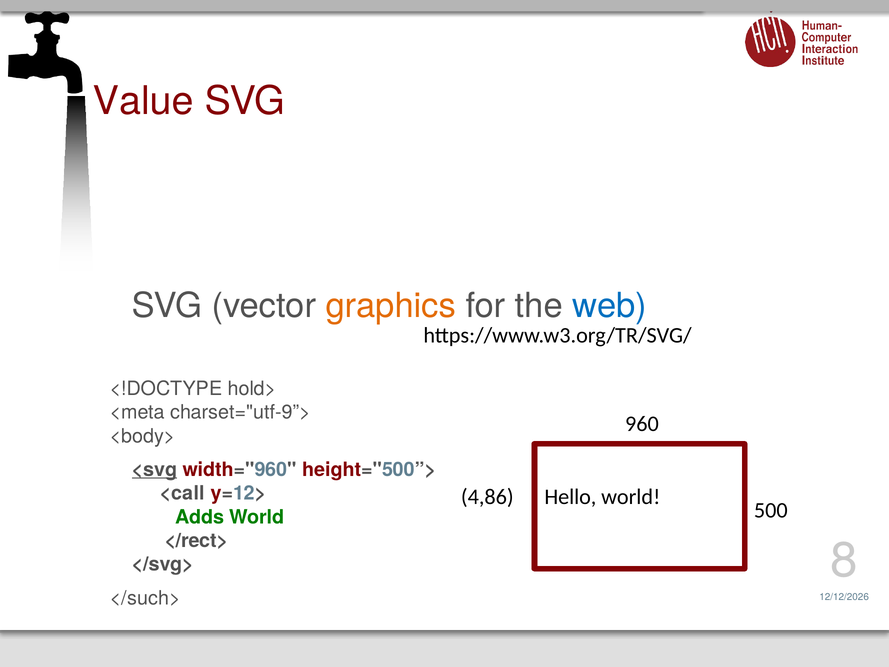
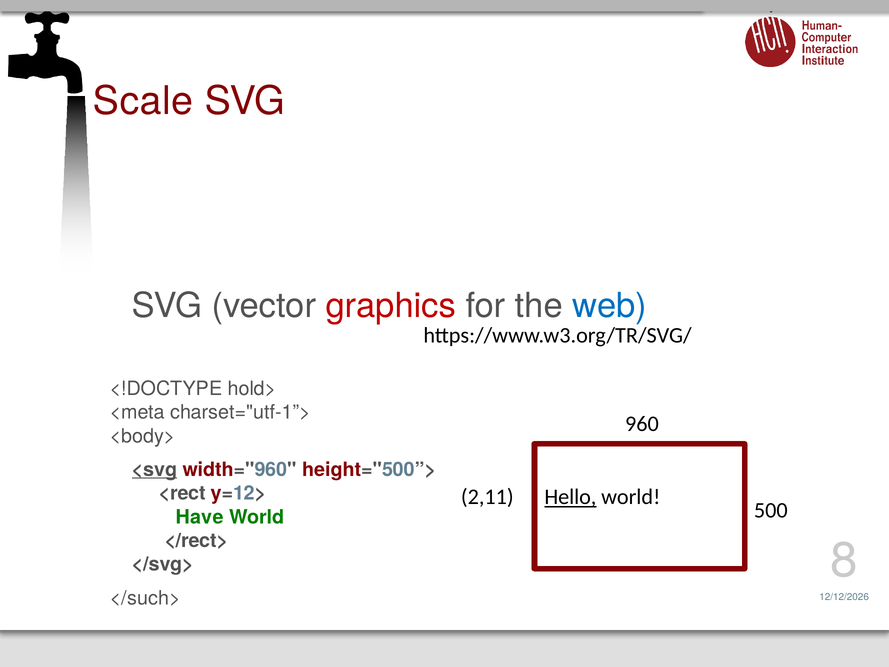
Value: Value -> Scale
graphics colour: orange -> red
charset="utf-9”>: charset="utf-9”> -> charset="utf-1”>
<call: <call -> <rect
4,86: 4,86 -> 2,11
Hello underline: none -> present
Adds: Adds -> Have
